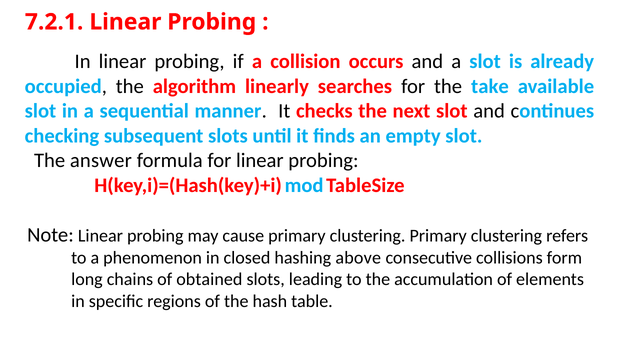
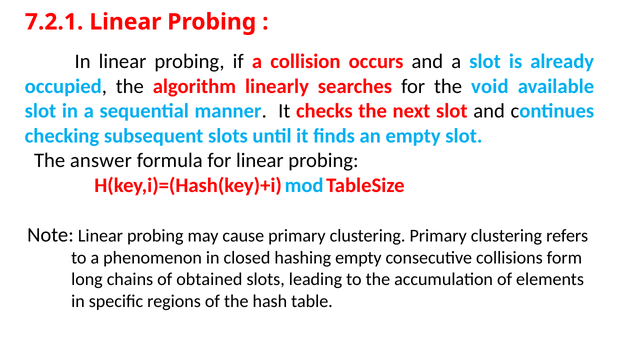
take: take -> void
hashing above: above -> empty
